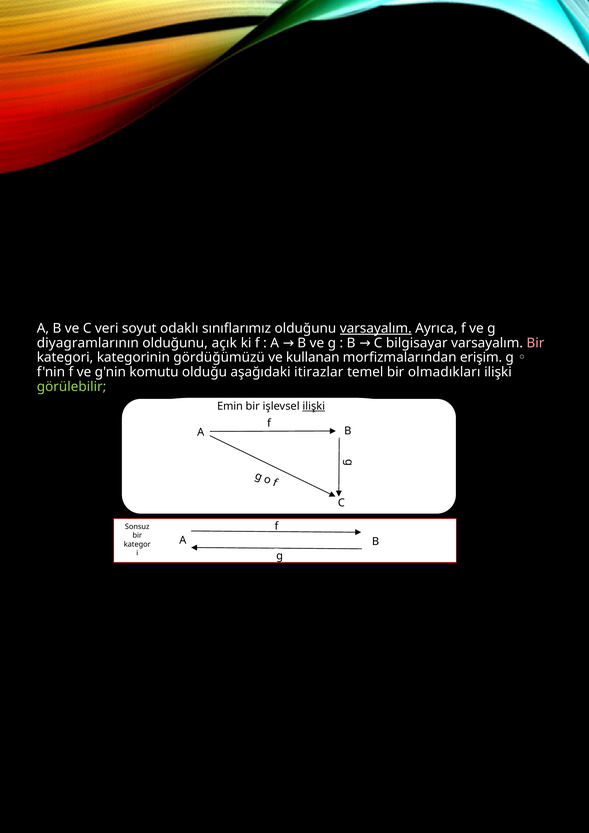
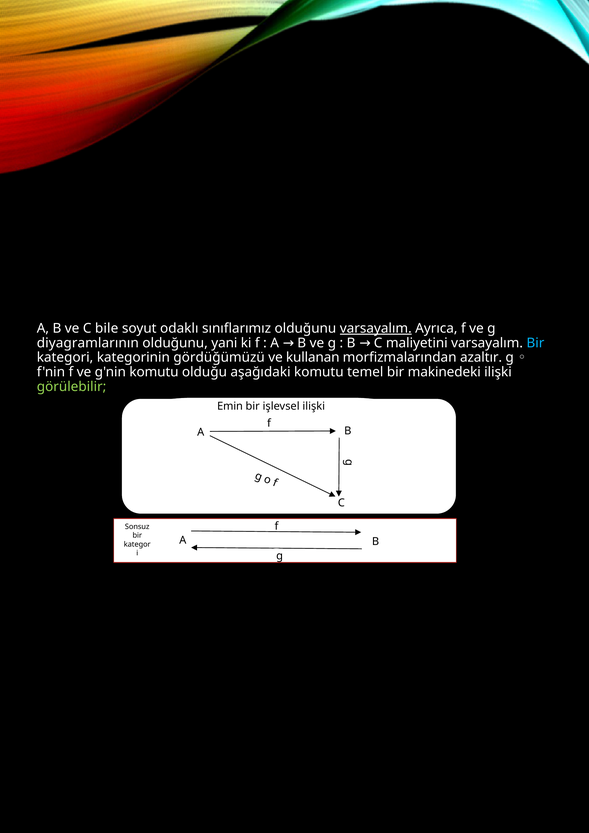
veri: veri -> bile
açık: açık -> yani
bilgisayar: bilgisayar -> maliyetini
Bir at (535, 343) colour: pink -> light blue
erişim: erişim -> azaltır
aşağıdaki itirazlar: itirazlar -> komutu
olmadıkları: olmadıkları -> makinedeki
ilişki at (314, 407) underline: present -> none
